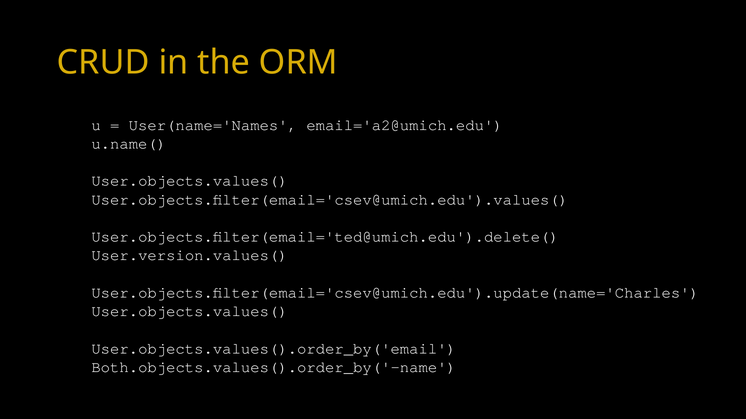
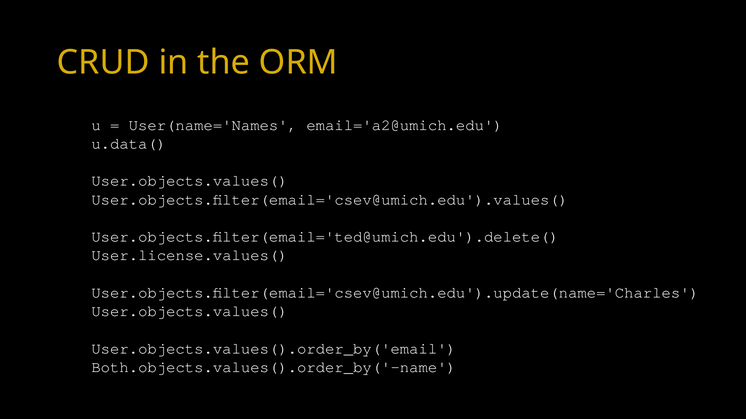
u.name(: u.name( -> u.data(
User.version.values(: User.version.values( -> User.license.values(
